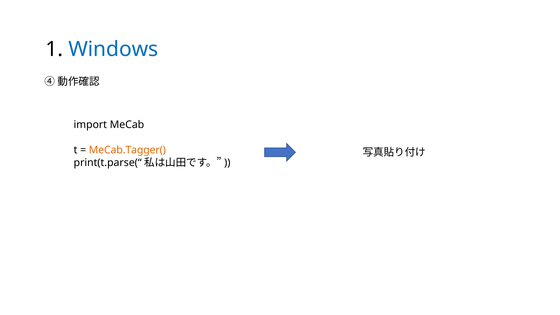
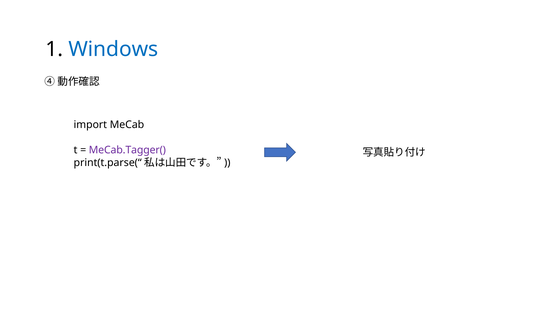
MeCab.Tagger( colour: orange -> purple
